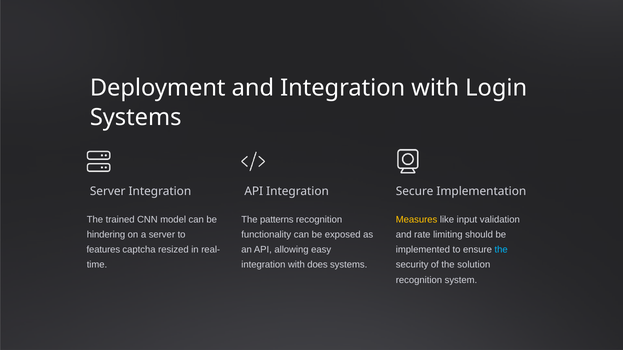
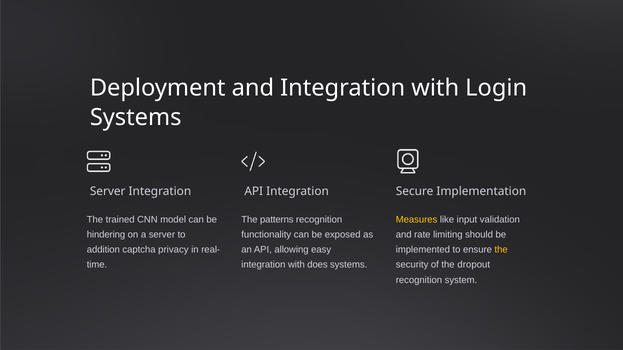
features: features -> addition
resized: resized -> privacy
the at (501, 250) colour: light blue -> yellow
solution: solution -> dropout
